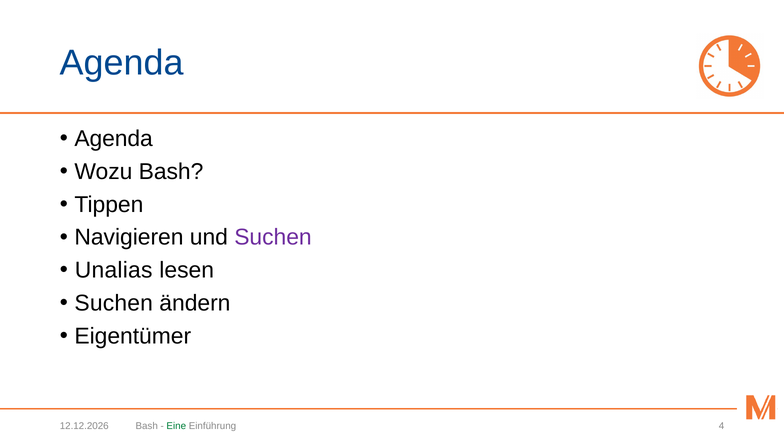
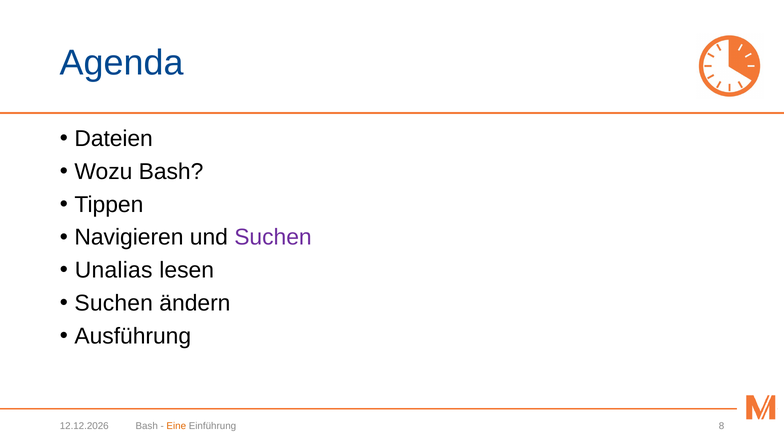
Agenda at (114, 139): Agenda -> Dateien
Eigentümer: Eigentümer -> Ausführung
Eine colour: green -> orange
4: 4 -> 8
